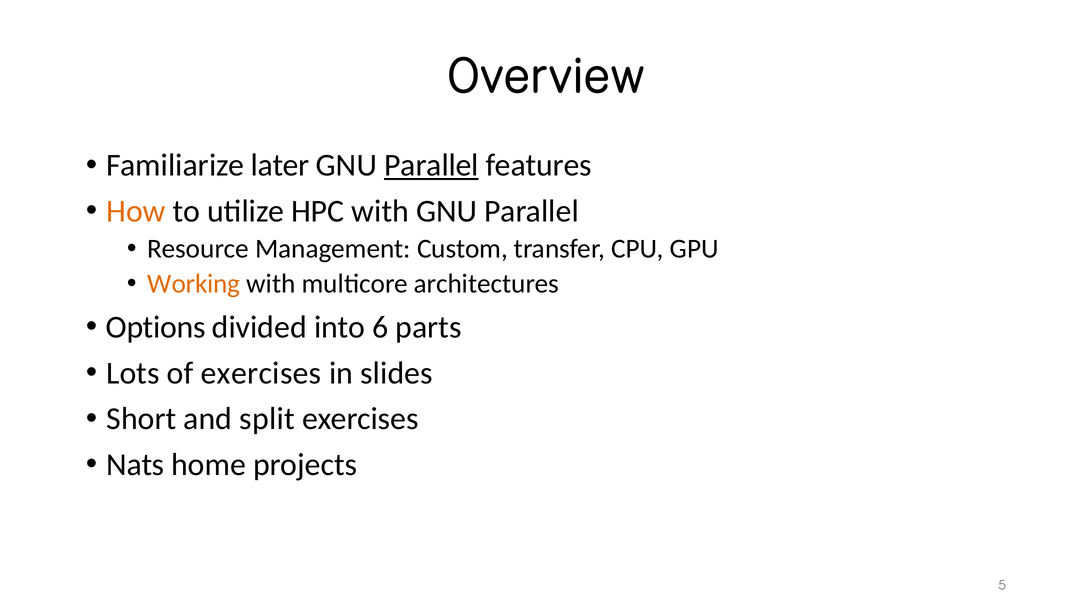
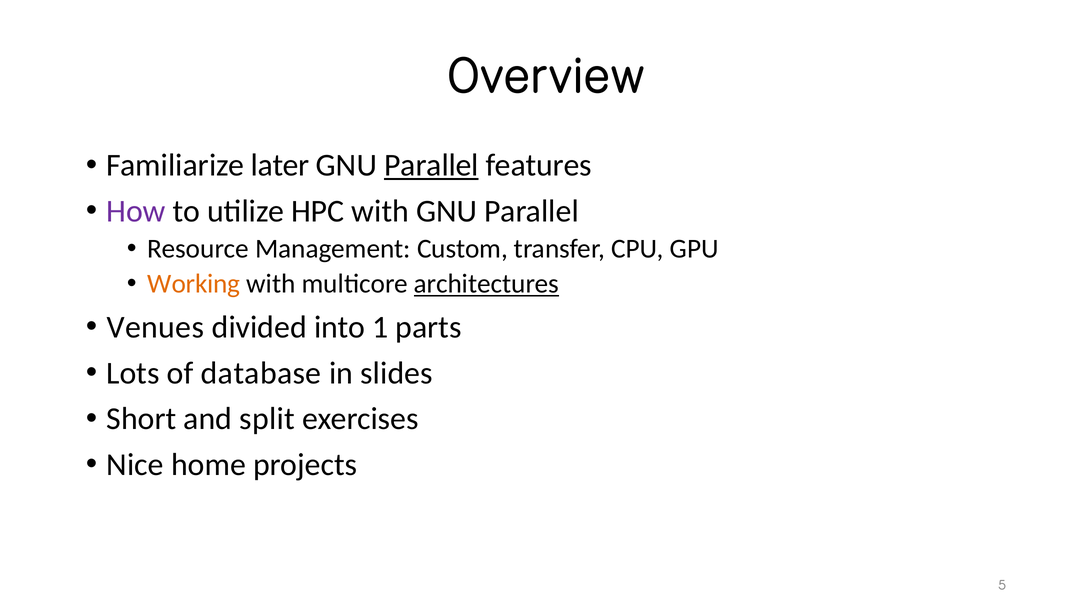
How colour: orange -> purple
architectures underline: none -> present
Options: Options -> Venues
6: 6 -> 1
of exercises: exercises -> database
Nats: Nats -> Nice
